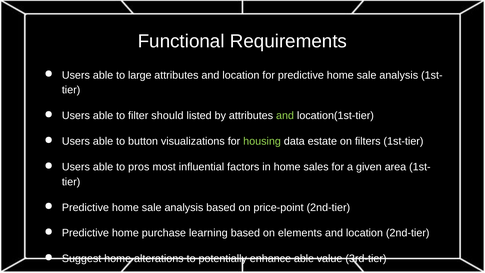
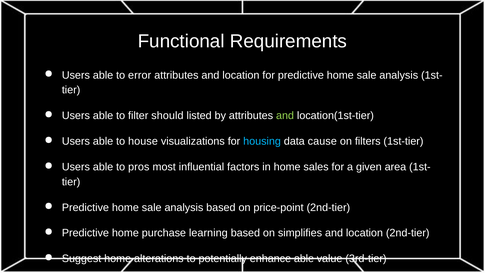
large: large -> error
button: button -> house
housing colour: light green -> light blue
estate: estate -> cause
elements: elements -> simplifies
